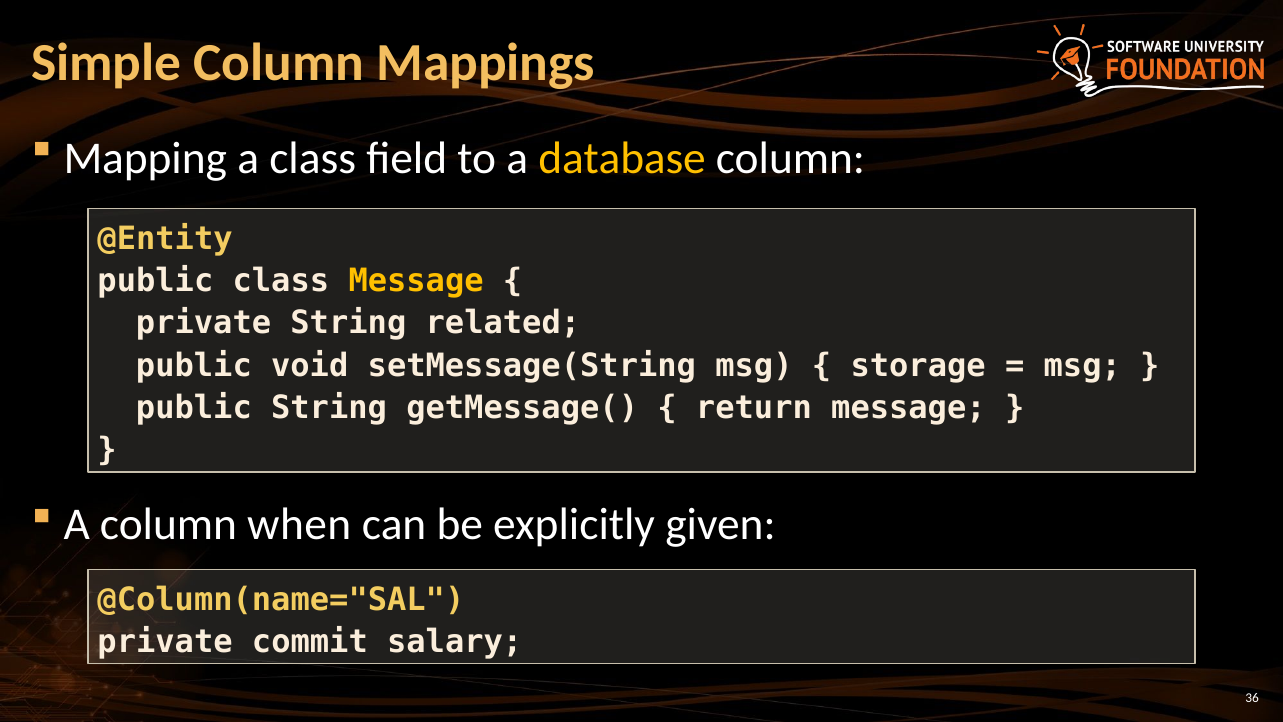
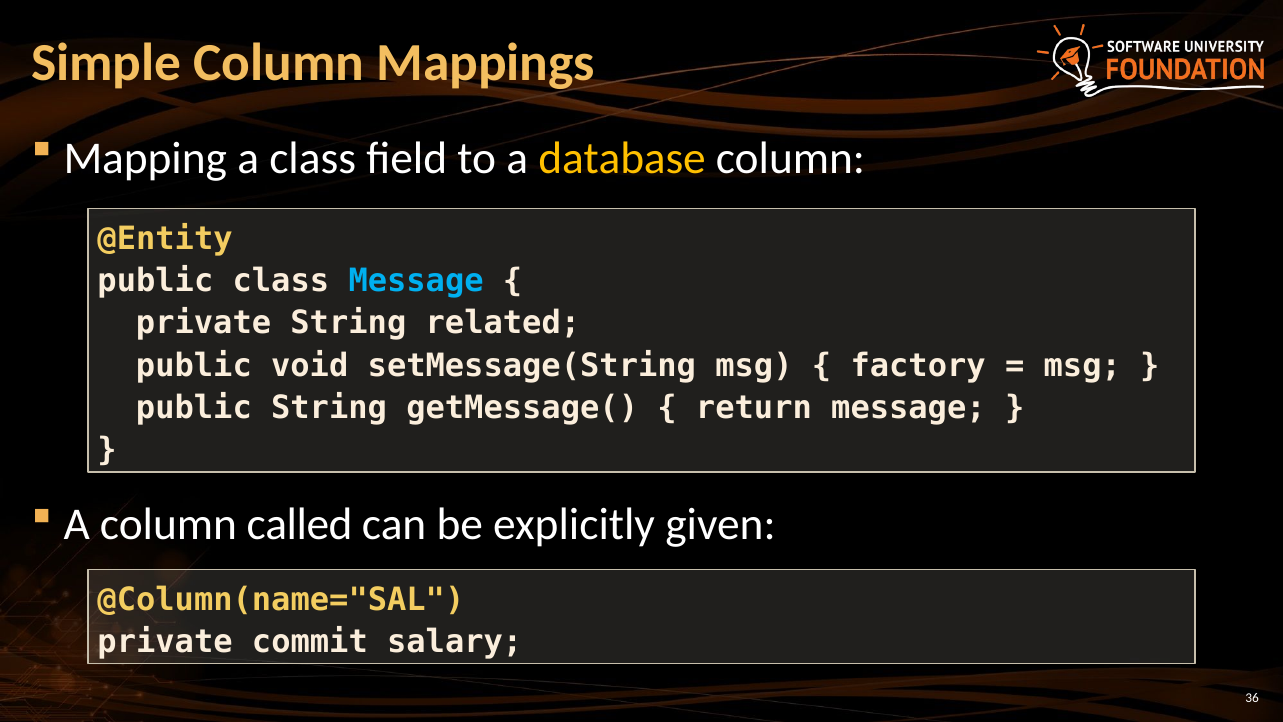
Message at (416, 281) colour: yellow -> light blue
storage: storage -> factory
when: when -> called
